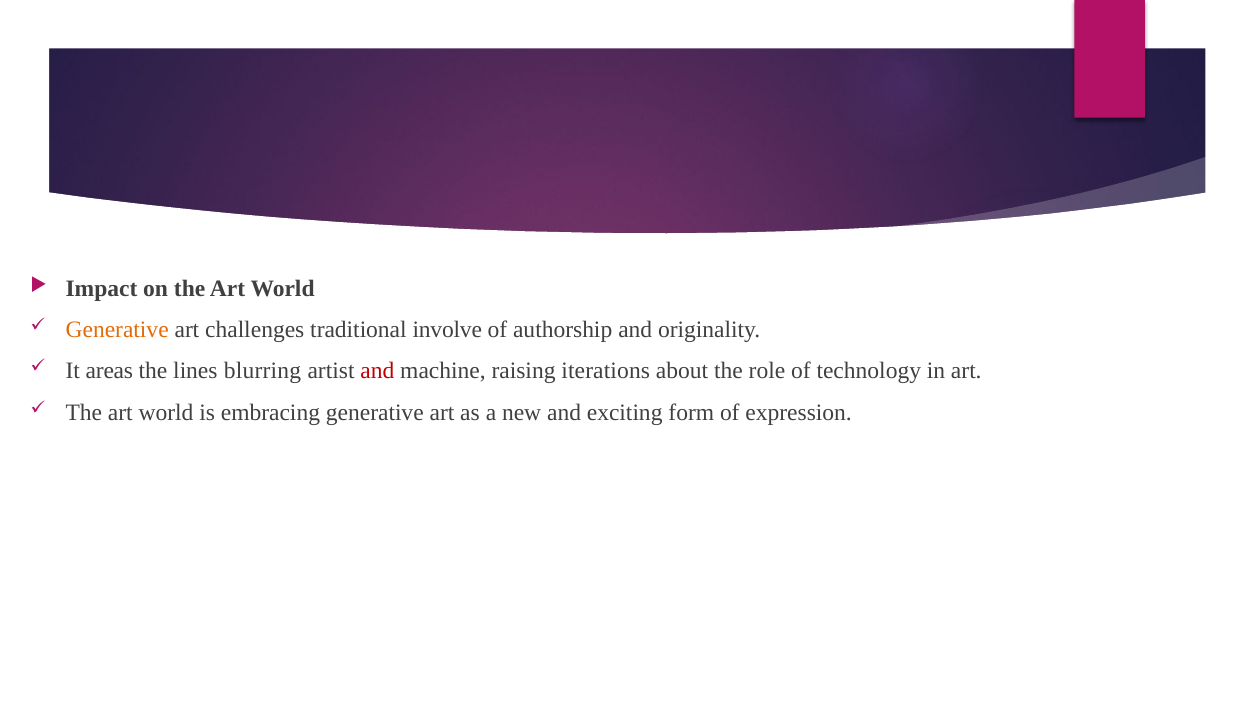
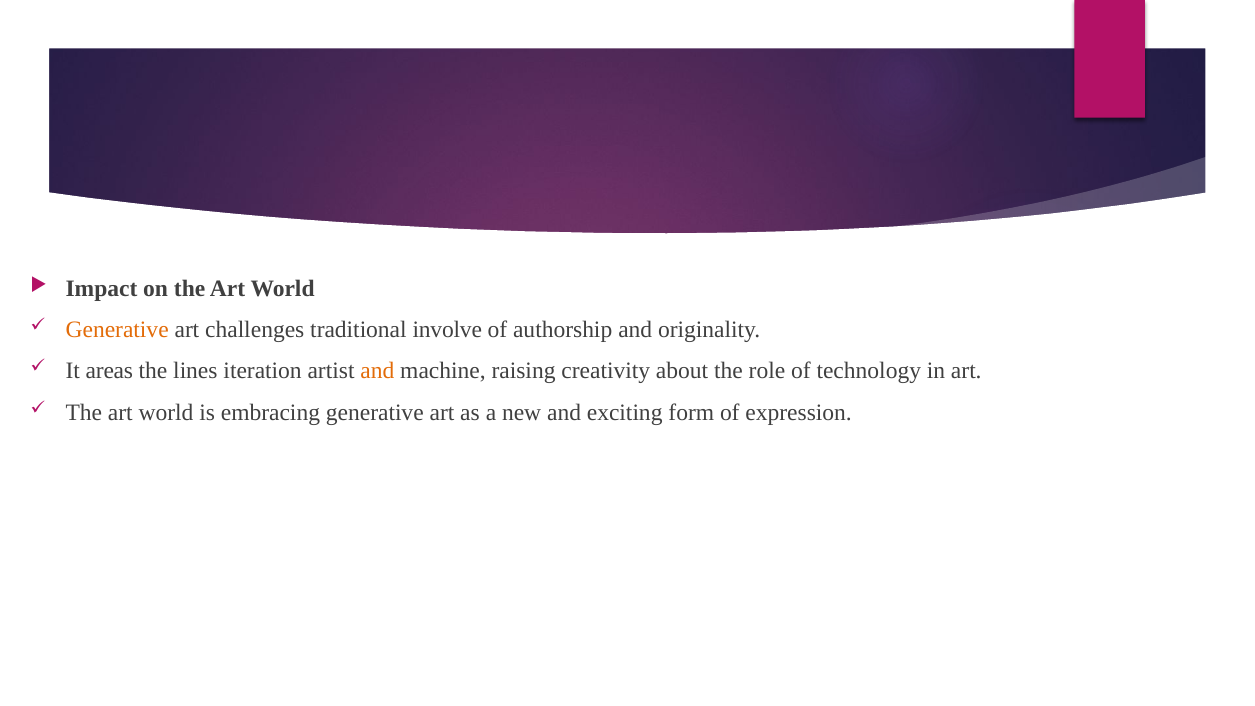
blurring: blurring -> iteration
and at (377, 371) colour: red -> orange
iterations: iterations -> creativity
